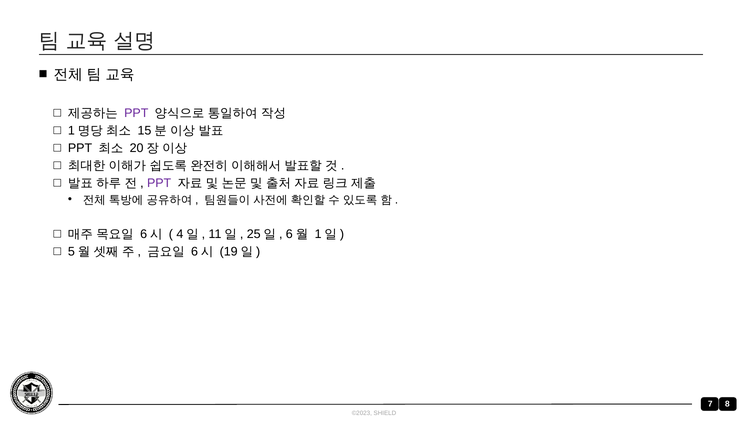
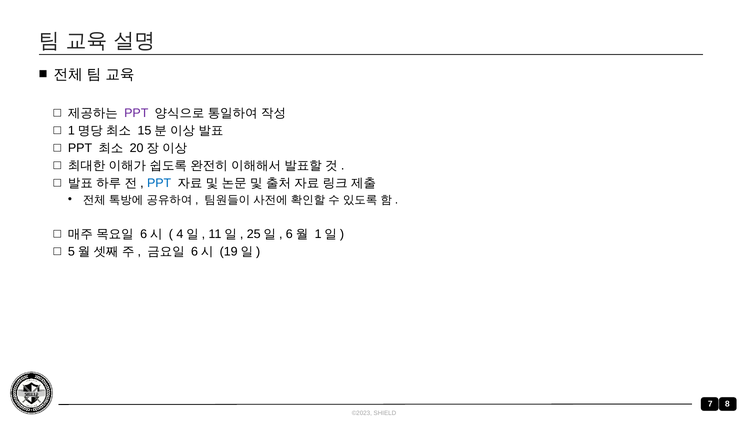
PPT at (159, 183) colour: purple -> blue
